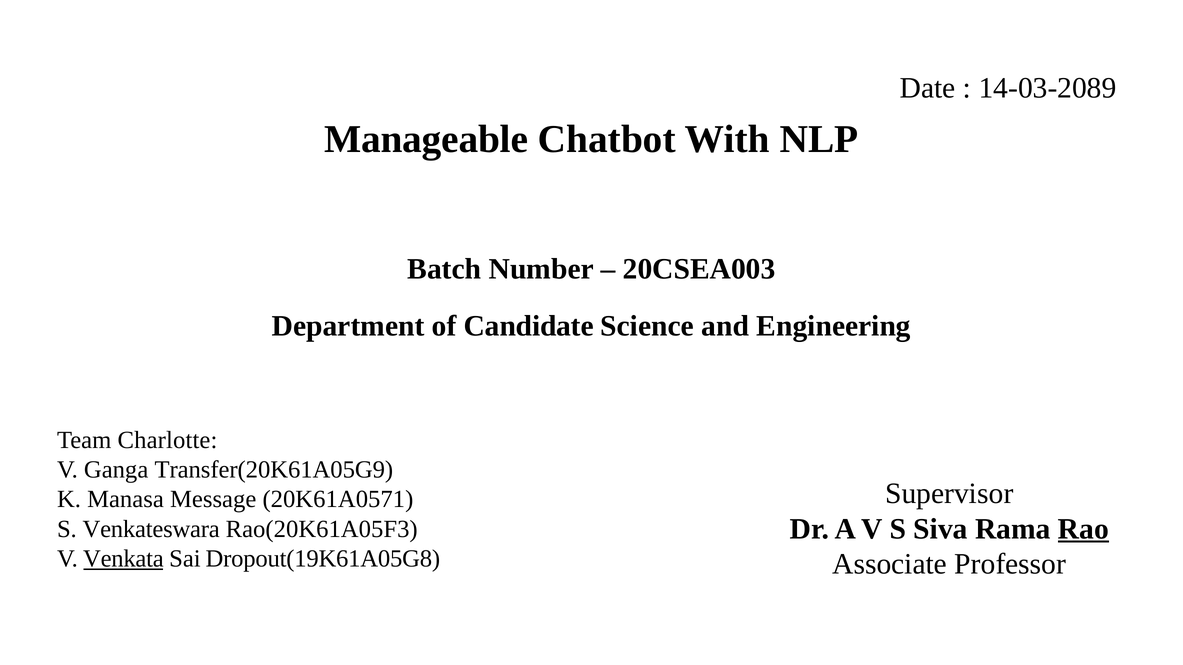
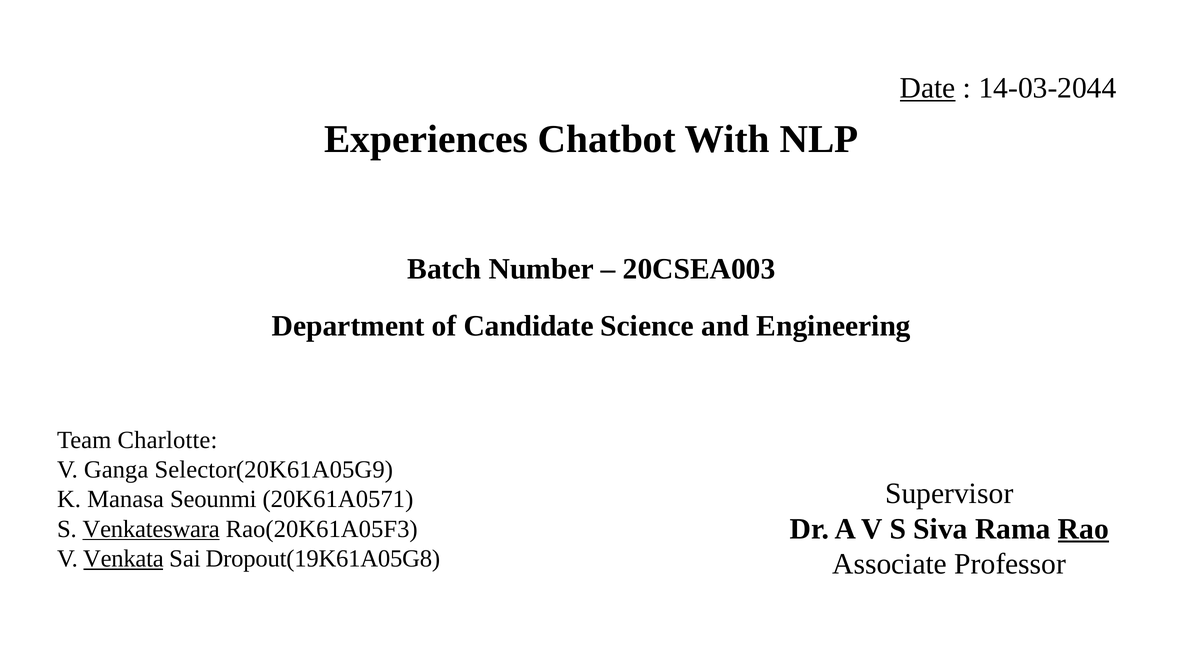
Date underline: none -> present
14-03-2089: 14-03-2089 -> 14-03-2044
Manageable: Manageable -> Experiences
Transfer(20K61A05G9: Transfer(20K61A05G9 -> Selector(20K61A05G9
Message: Message -> Seounmi
Venkateswara underline: none -> present
